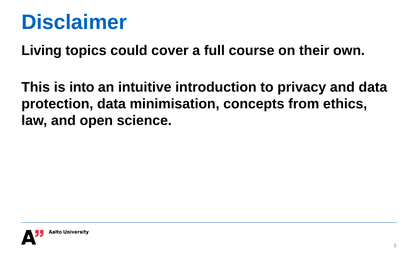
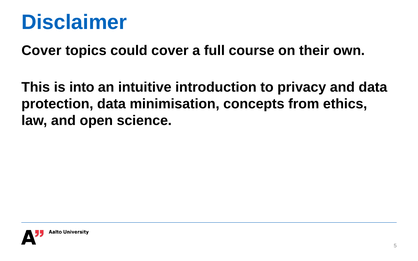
Living at (42, 51): Living -> Cover
